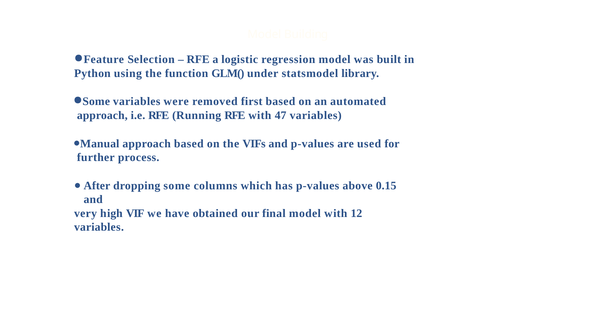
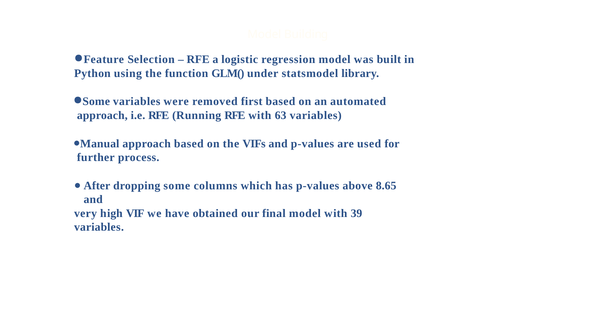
47: 47 -> 63
0.15: 0.15 -> 8.65
12: 12 -> 39
